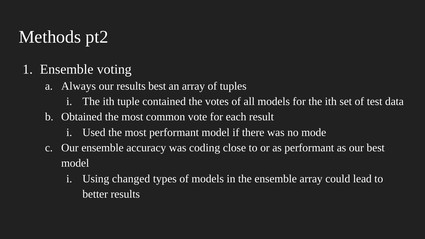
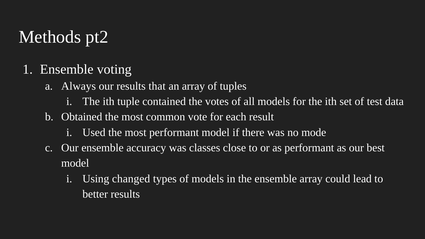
results best: best -> that
coding: coding -> classes
